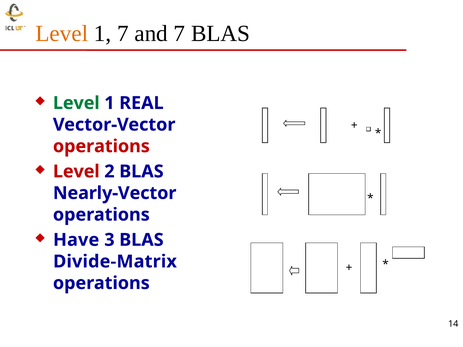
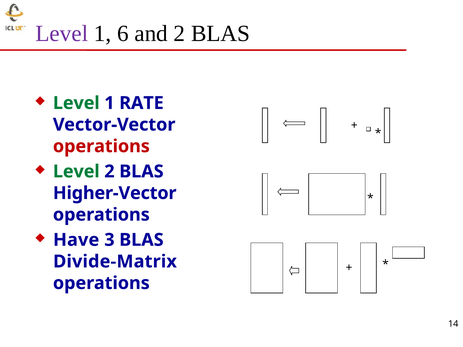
Level at (62, 34) colour: orange -> purple
1 7: 7 -> 6
and 7: 7 -> 2
REAL: REAL -> RATE
Level at (76, 172) colour: red -> green
Nearly-Vector: Nearly-Vector -> Higher-Vector
